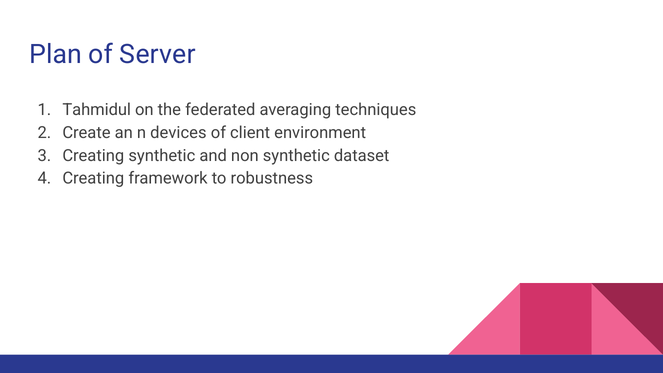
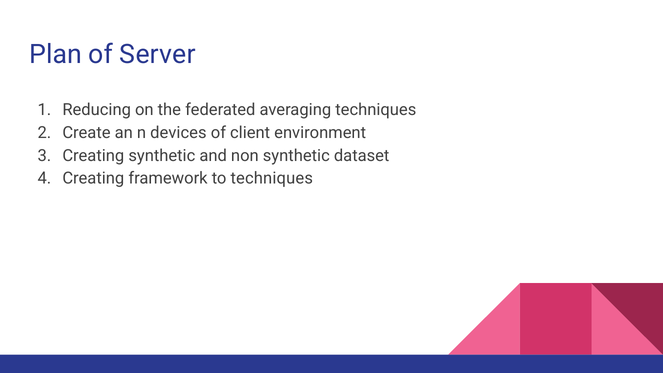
Tahmidul: Tahmidul -> Reducing
to robustness: robustness -> techniques
